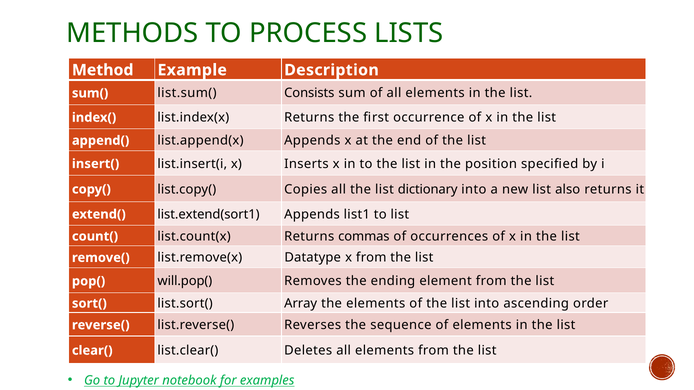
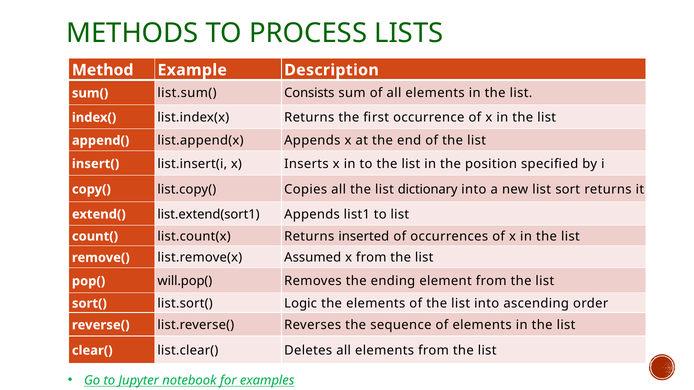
also: also -> sort
commas: commas -> inserted
Datatype: Datatype -> Assumed
Array: Array -> Logic
